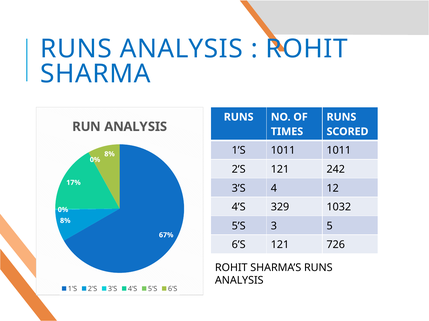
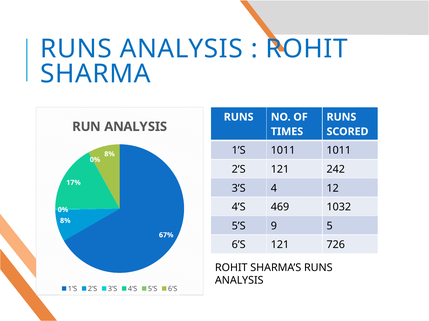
329: 329 -> 469
3: 3 -> 9
